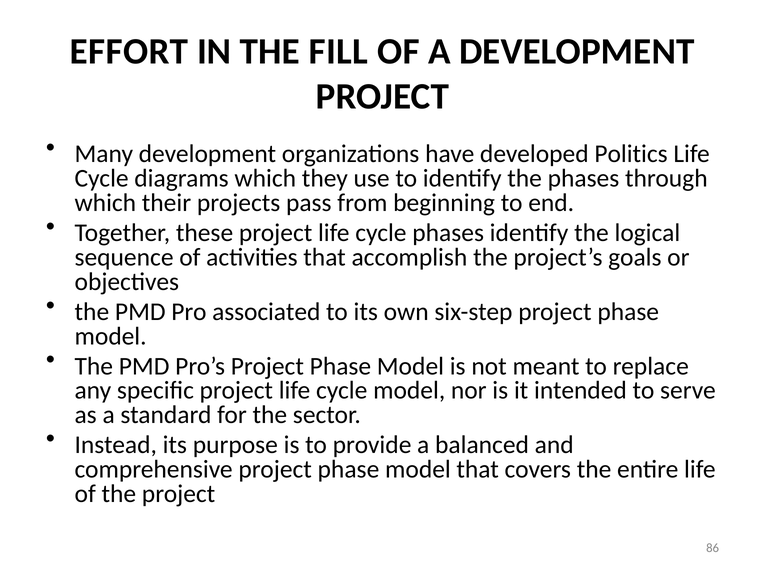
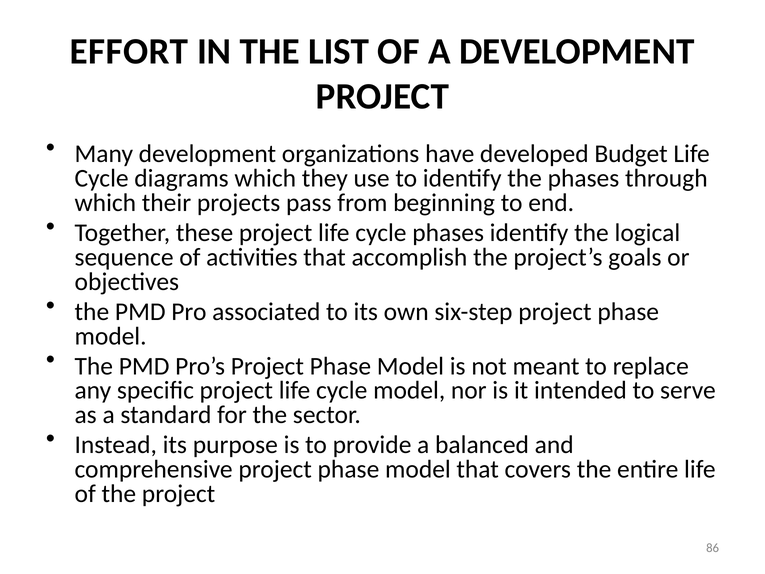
FILL: FILL -> LIST
Politics: Politics -> Budget
